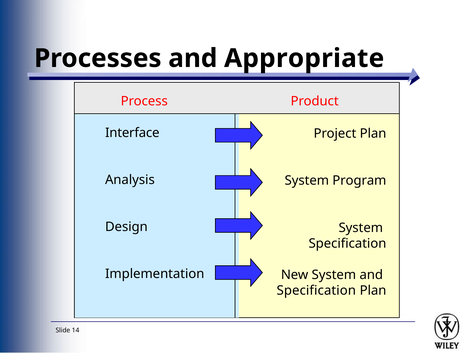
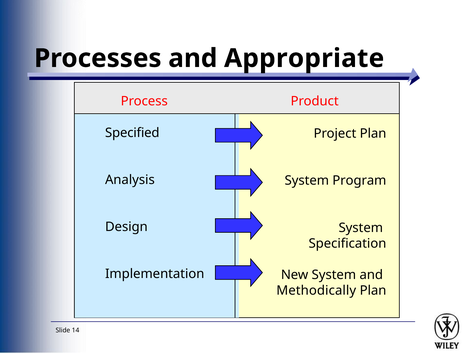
Interface: Interface -> Specified
Specification at (316, 290): Specification -> Methodically
